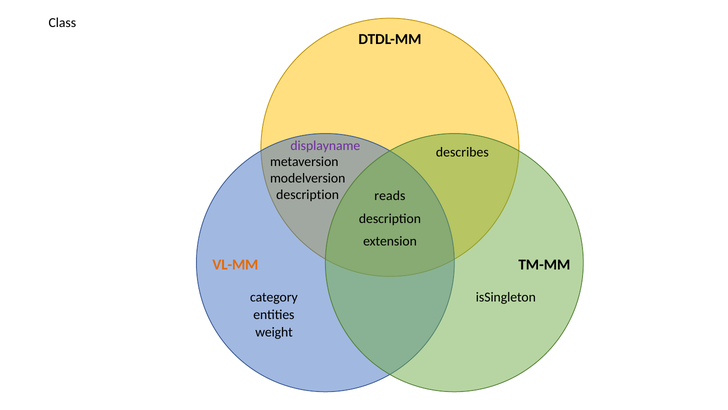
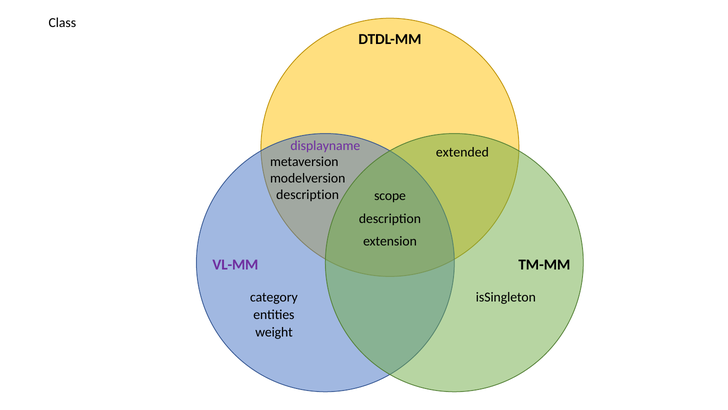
describes: describes -> extended
reads: reads -> scope
VL-MM colour: orange -> purple
